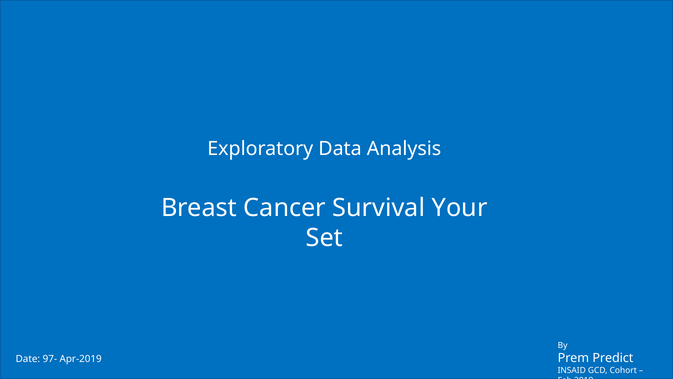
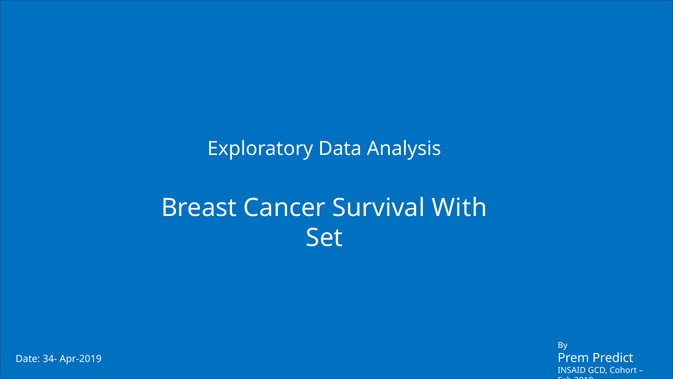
Your: Your -> With
97-: 97- -> 34-
